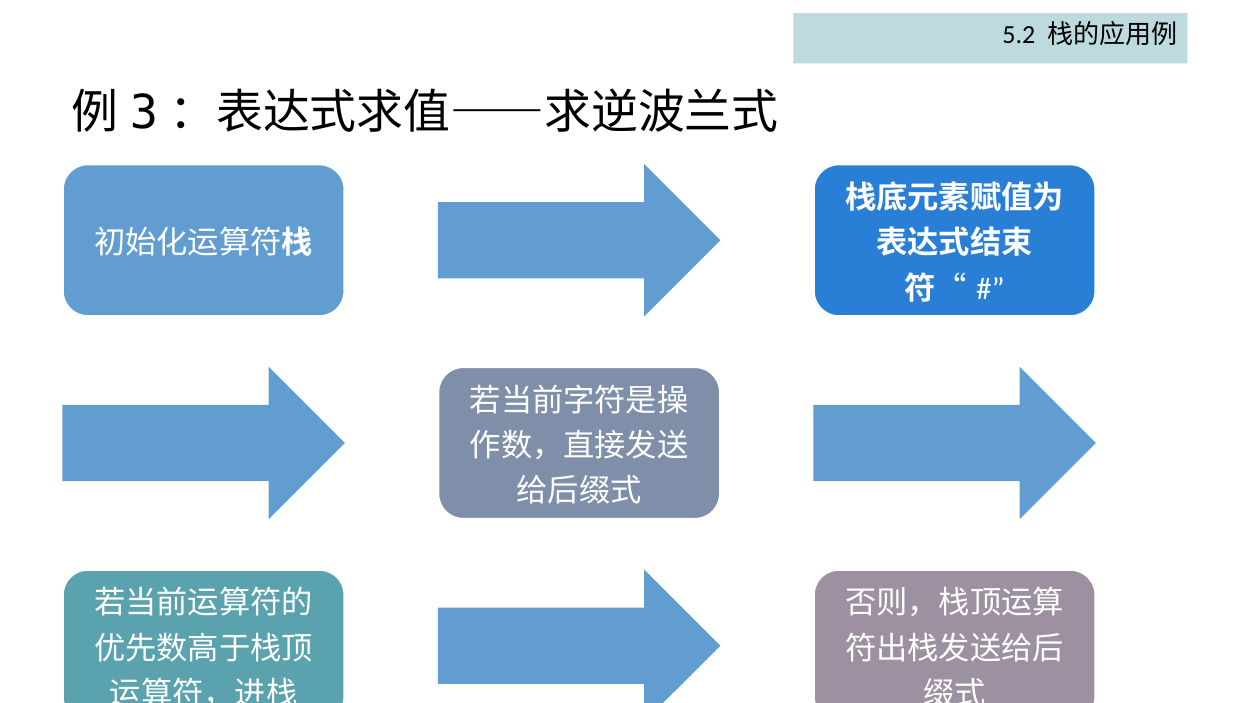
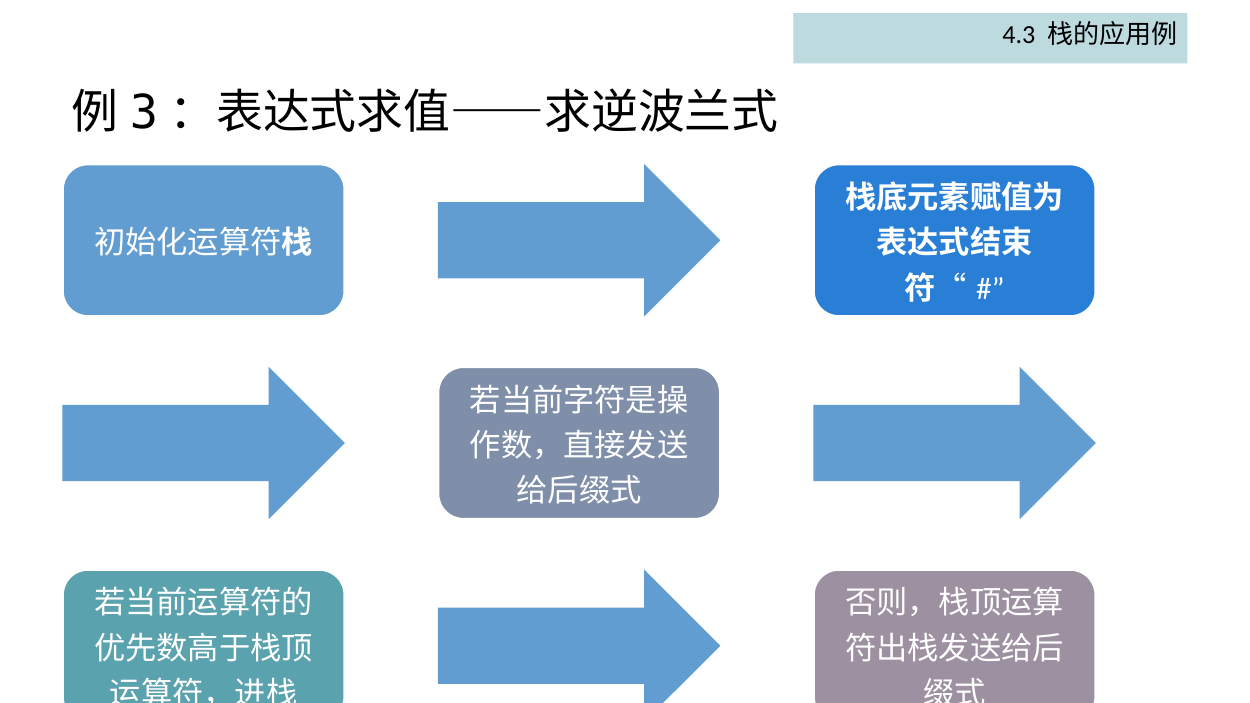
5.2: 5.2 -> 4.3
